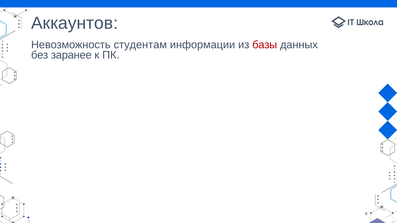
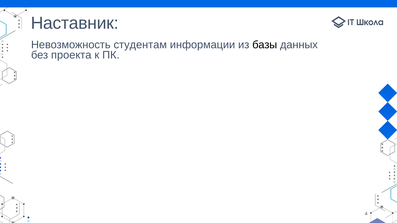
Аккаунтов: Аккаунтов -> Наставник
базы colour: red -> black
заранее: заранее -> проекта
